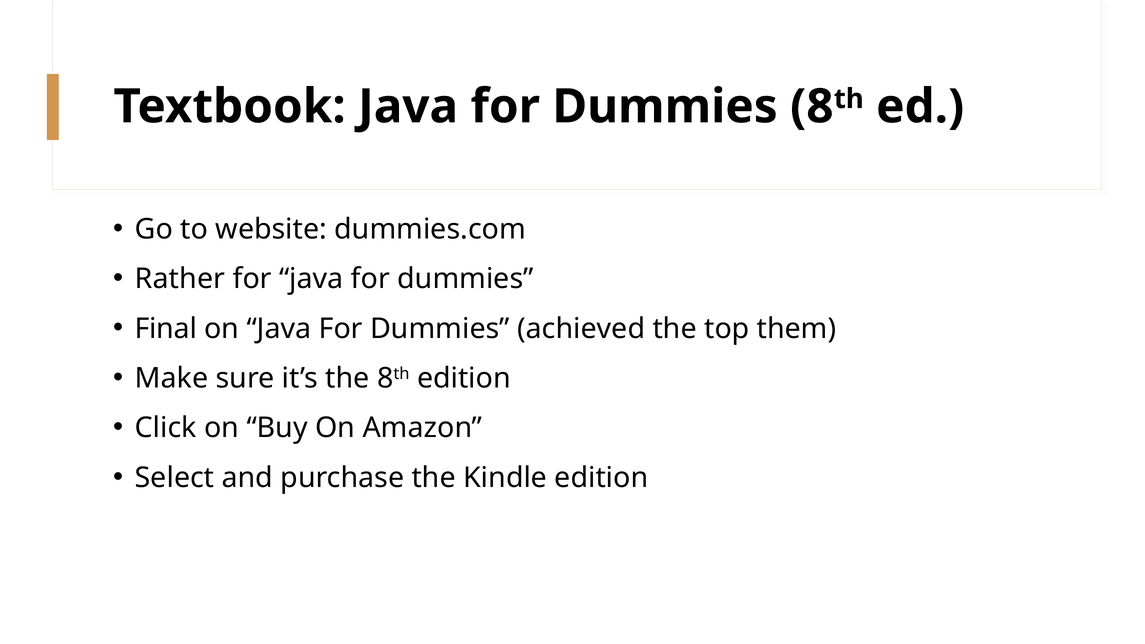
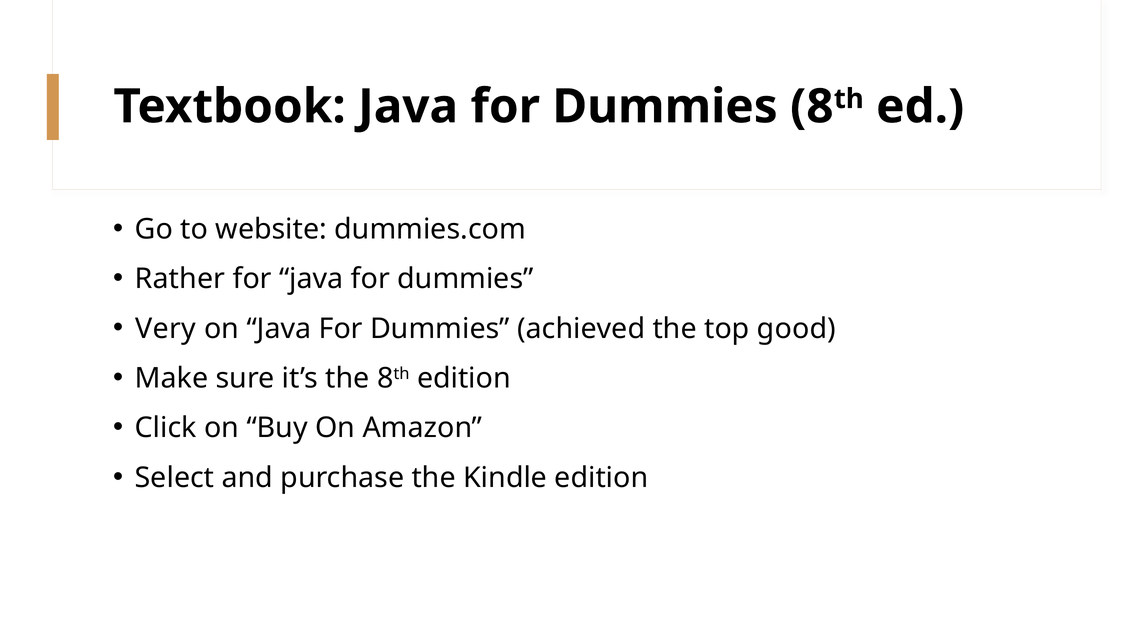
Final: Final -> Very
them: them -> good
